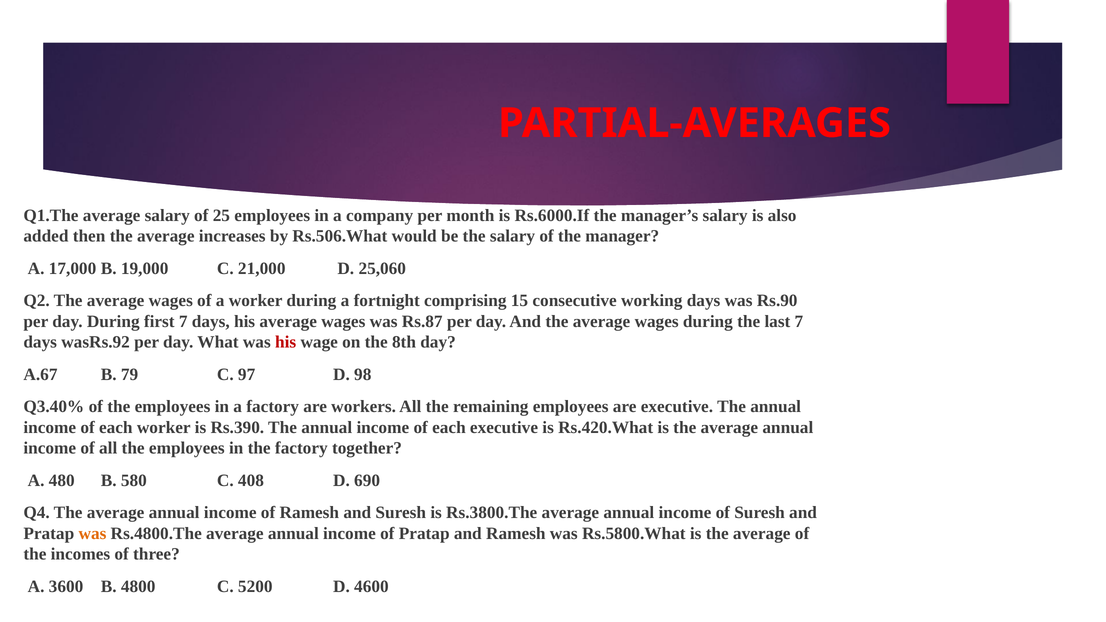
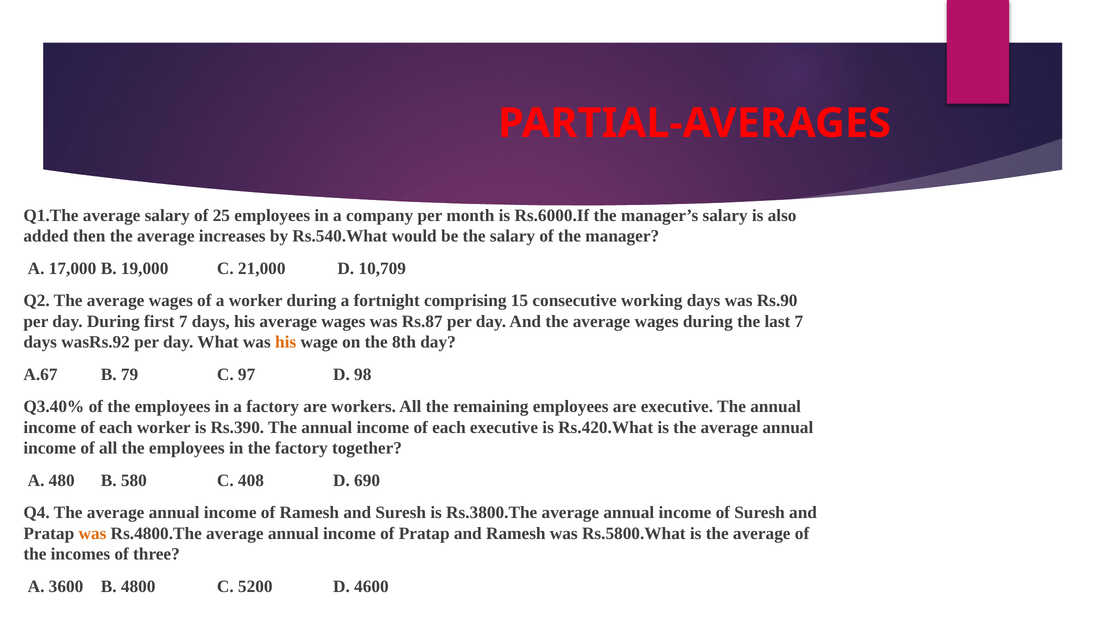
Rs.506.What: Rs.506.What -> Rs.540.What
25,060: 25,060 -> 10,709
his at (286, 342) colour: red -> orange
